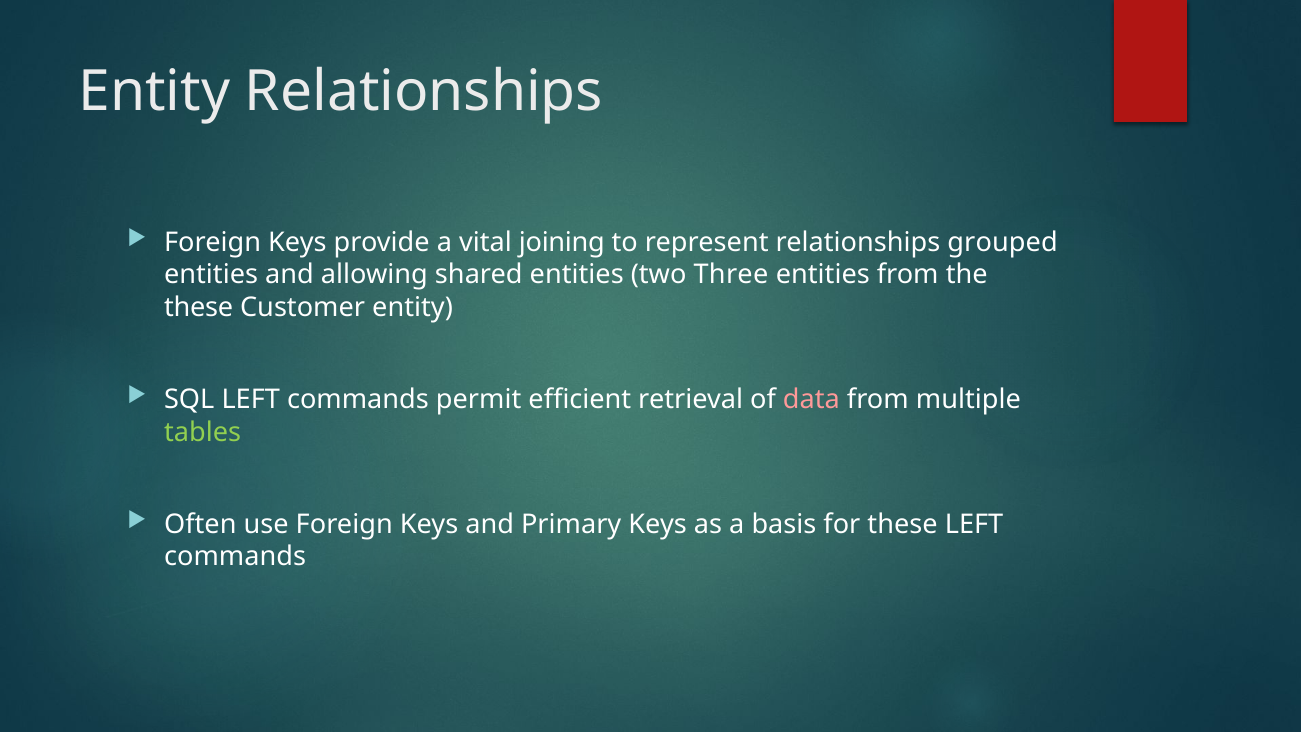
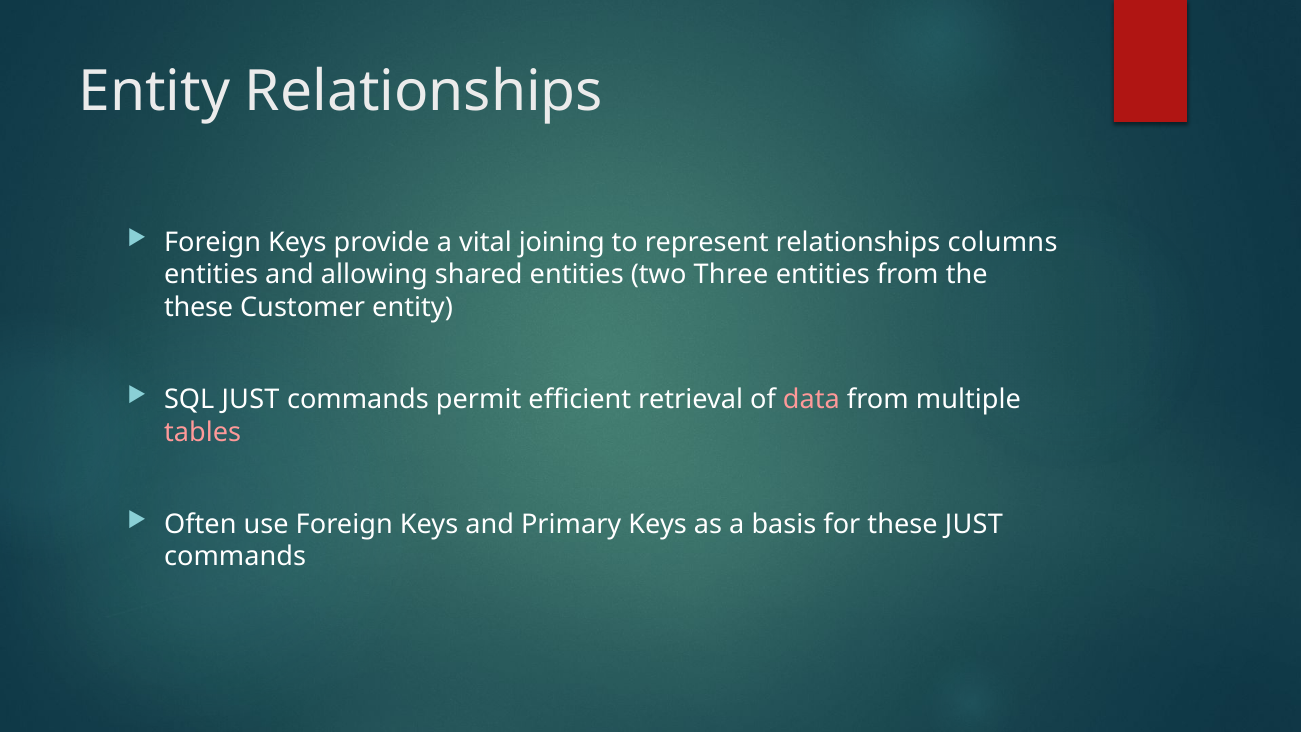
grouped: grouped -> columns
SQL LEFT: LEFT -> JUST
tables colour: light green -> pink
these LEFT: LEFT -> JUST
